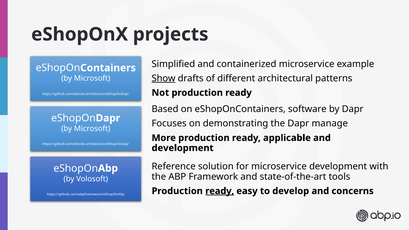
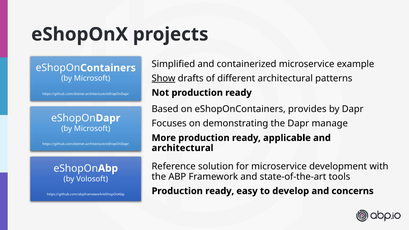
software: software -> provides
development at (183, 148): development -> architectural
ready at (220, 191) underline: present -> none
